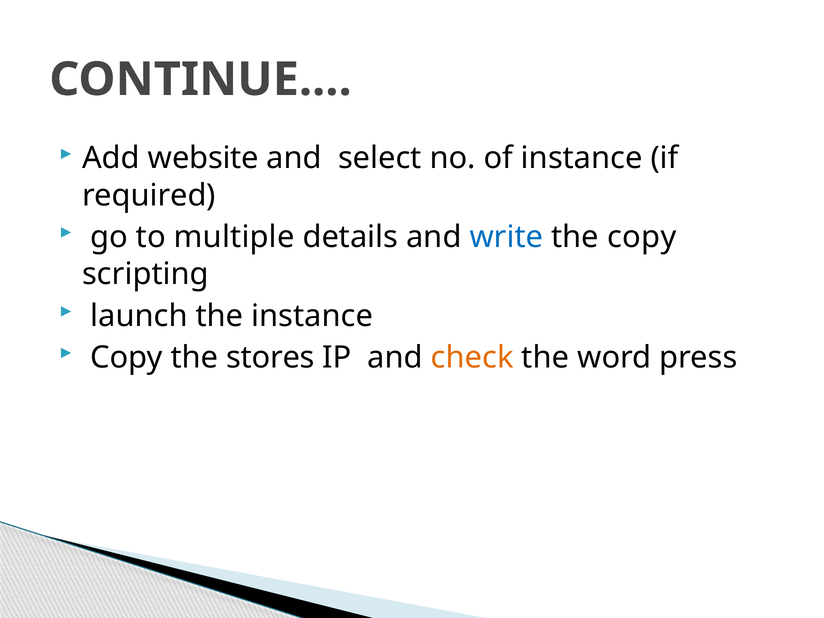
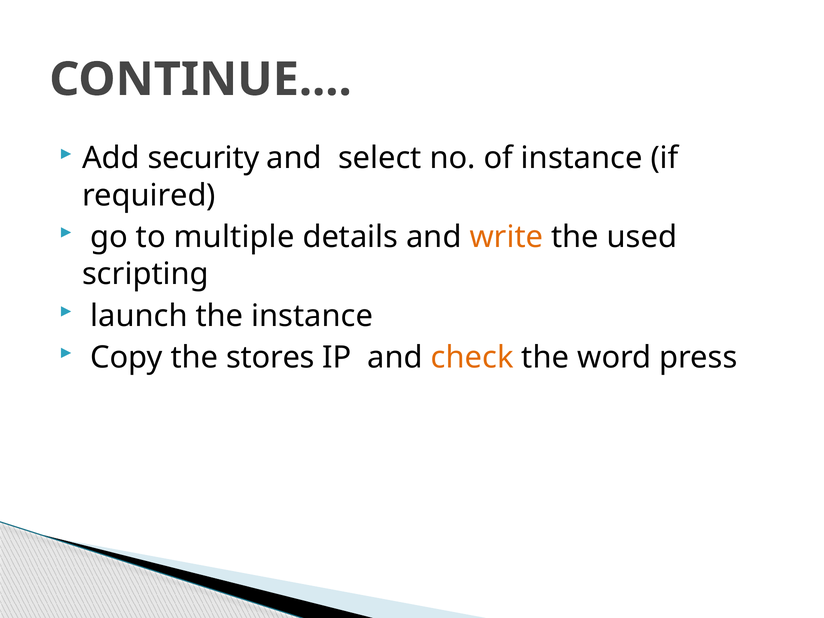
website: website -> security
write colour: blue -> orange
the copy: copy -> used
